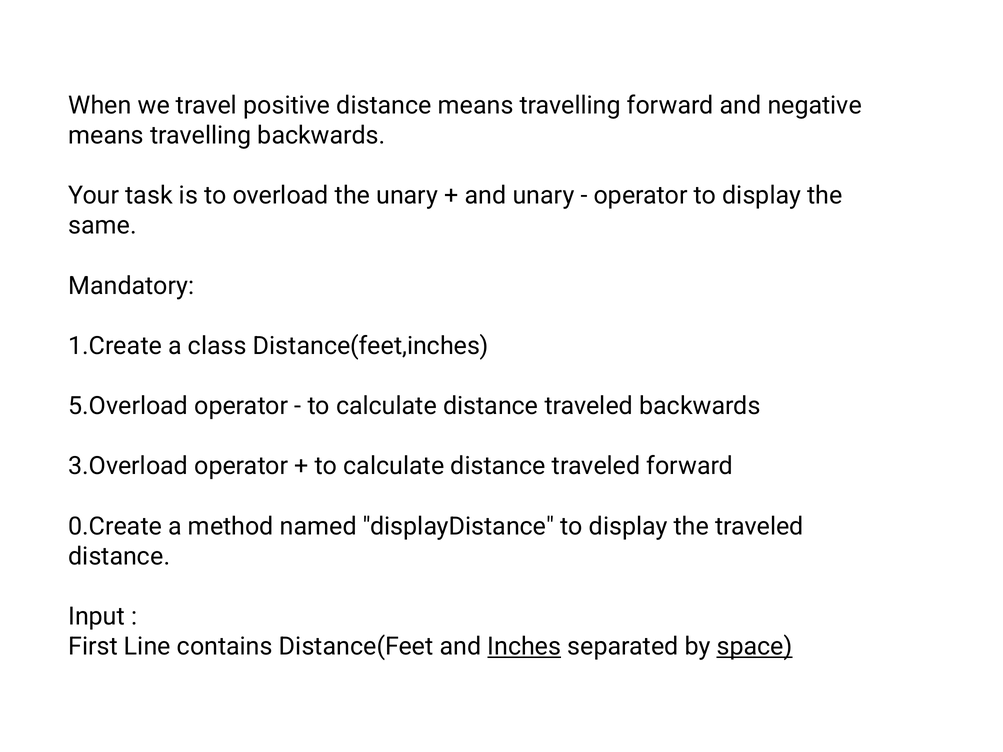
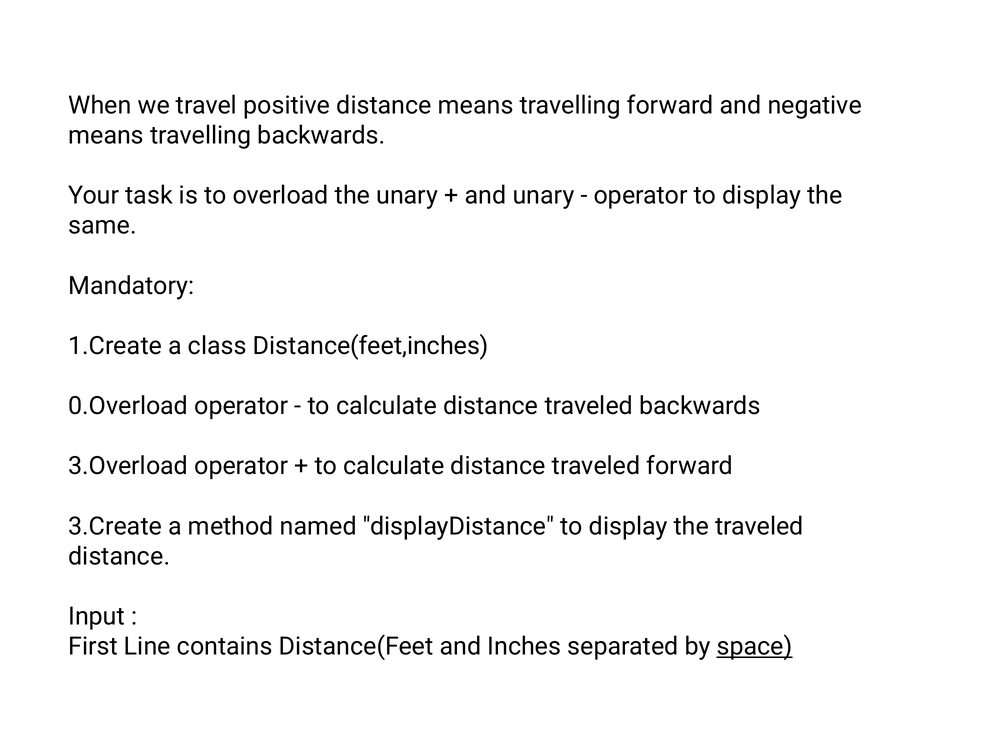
5.Overload: 5.Overload -> 0.Overload
0.Create: 0.Create -> 3.Create
Inches underline: present -> none
